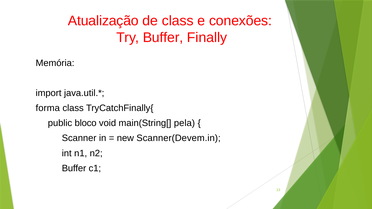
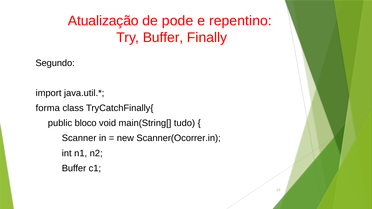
de class: class -> pode
conexões: conexões -> repentino
Memória: Memória -> Segundo
pela: pela -> tudo
Scanner(Devem.in: Scanner(Devem.in -> Scanner(Ocorrer.in
